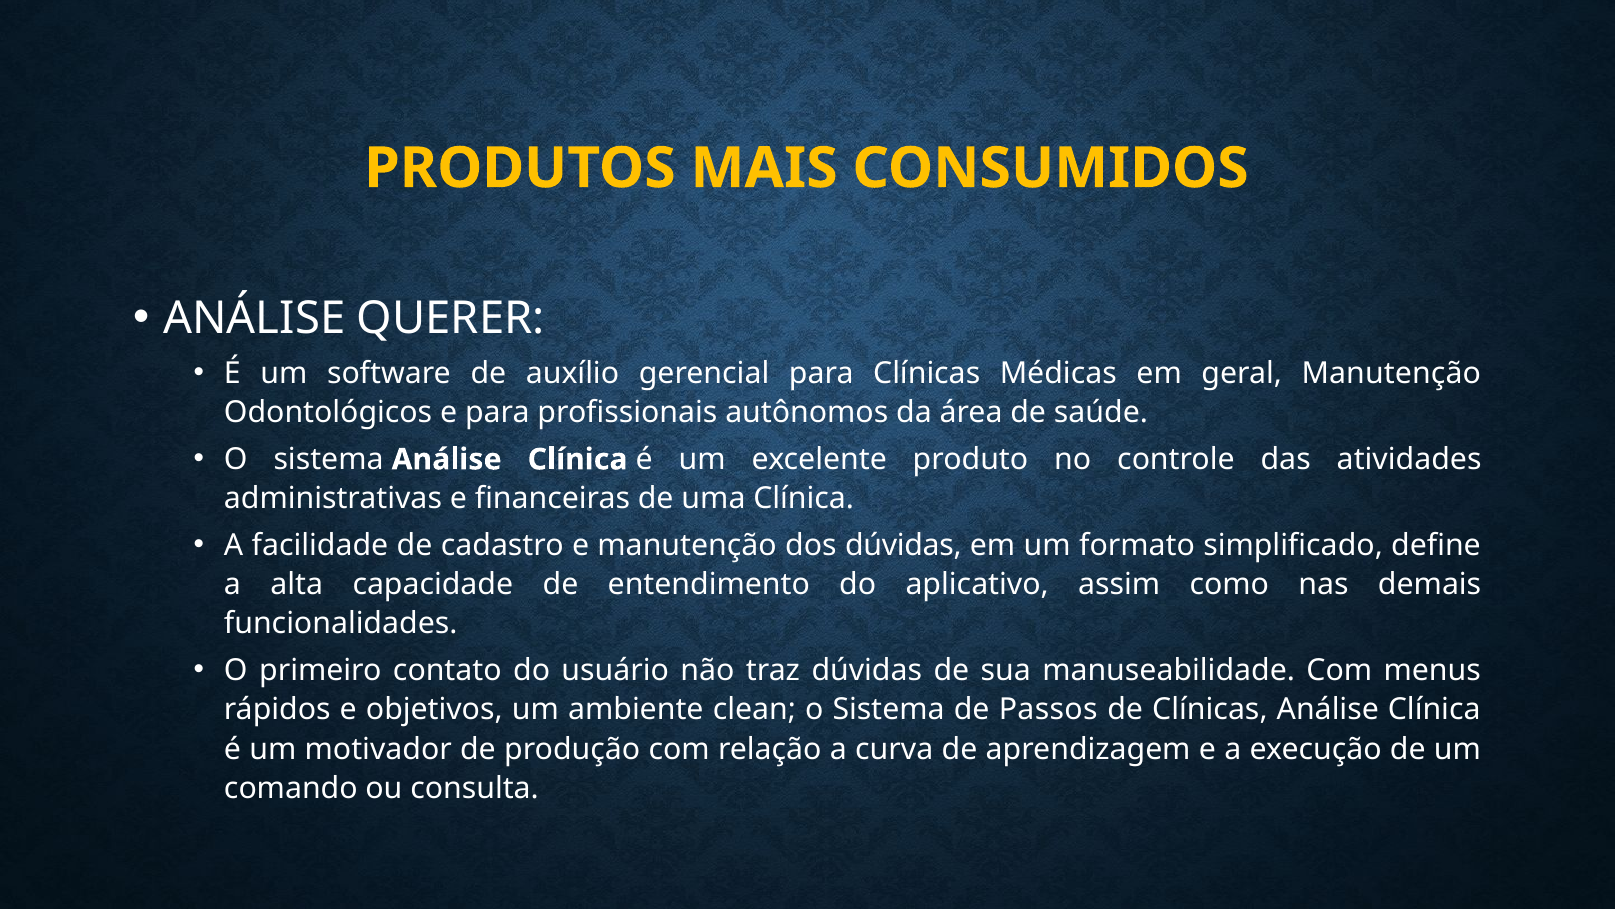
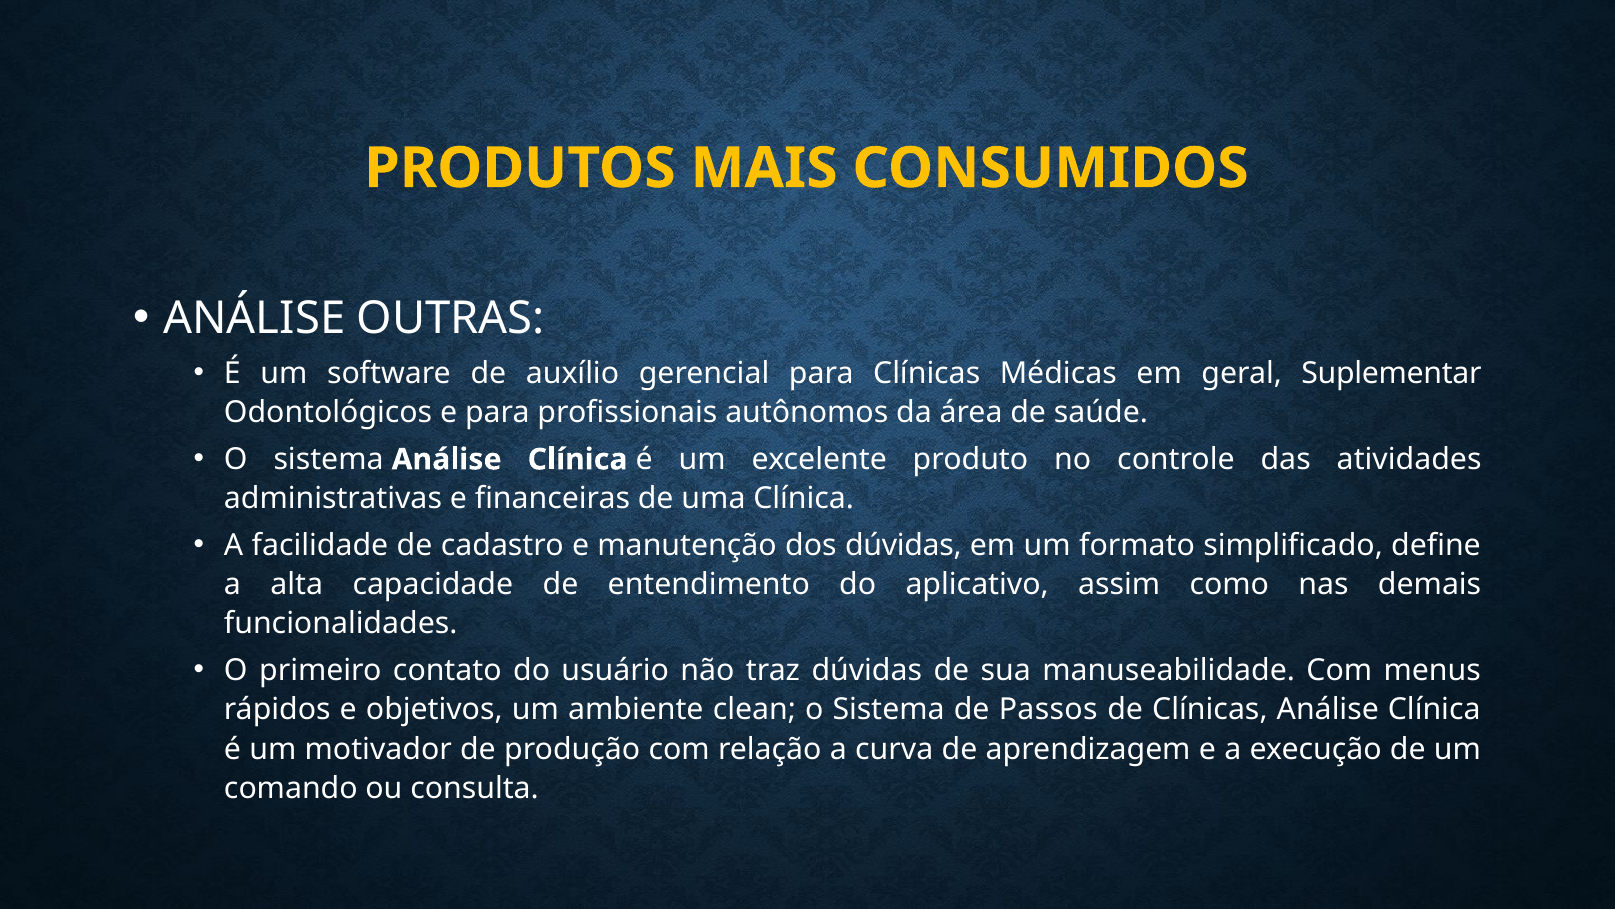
QUERER: QUERER -> OUTRAS
geral Manutenção: Manutenção -> Suplementar
